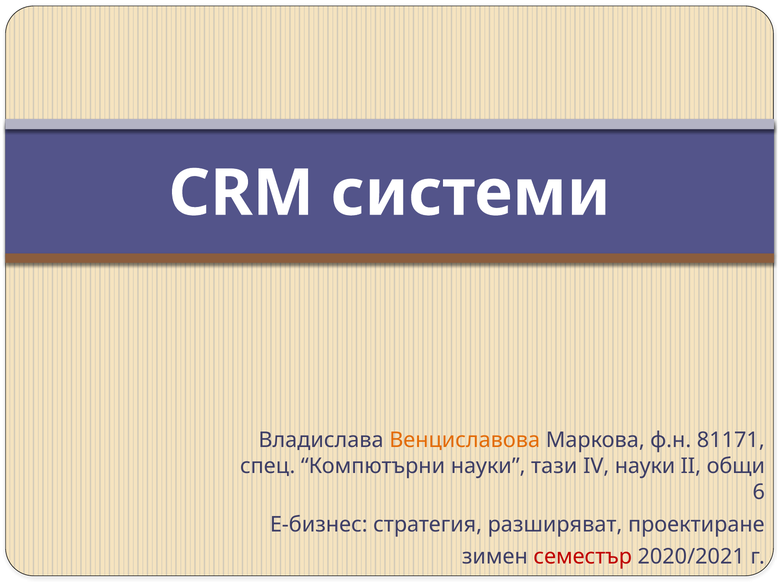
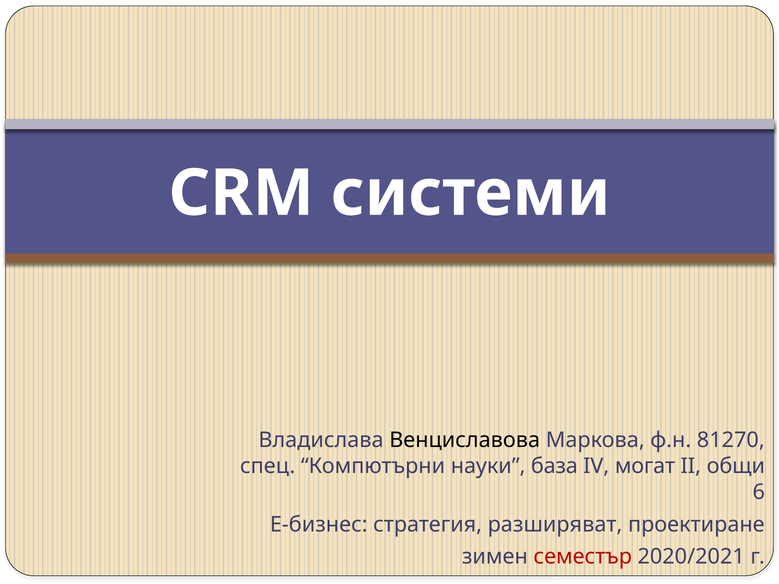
Венциславова colour: orange -> black
81171: 81171 -> 81270
тази: тази -> база
IV науки: науки -> могат
